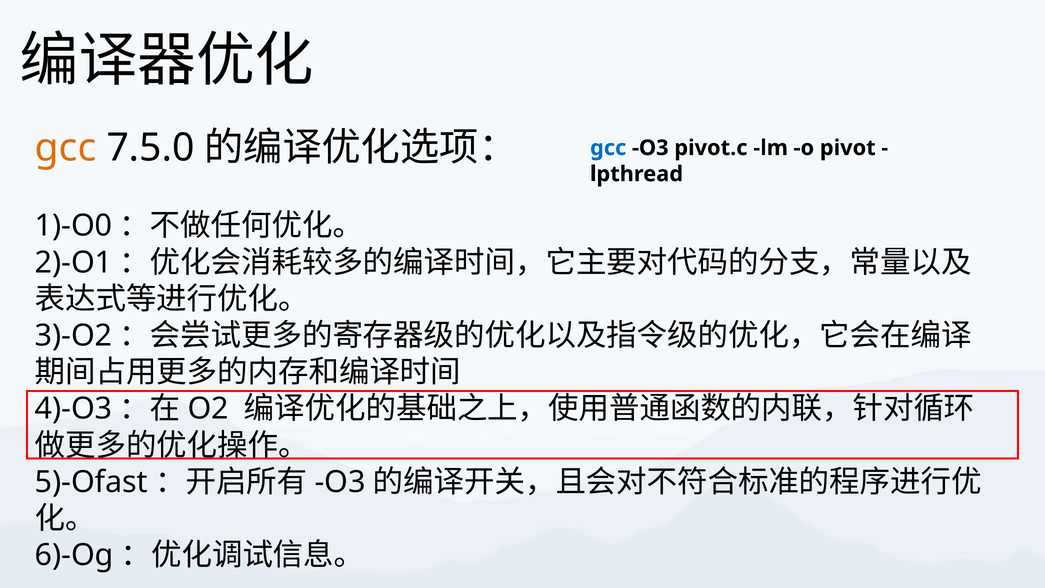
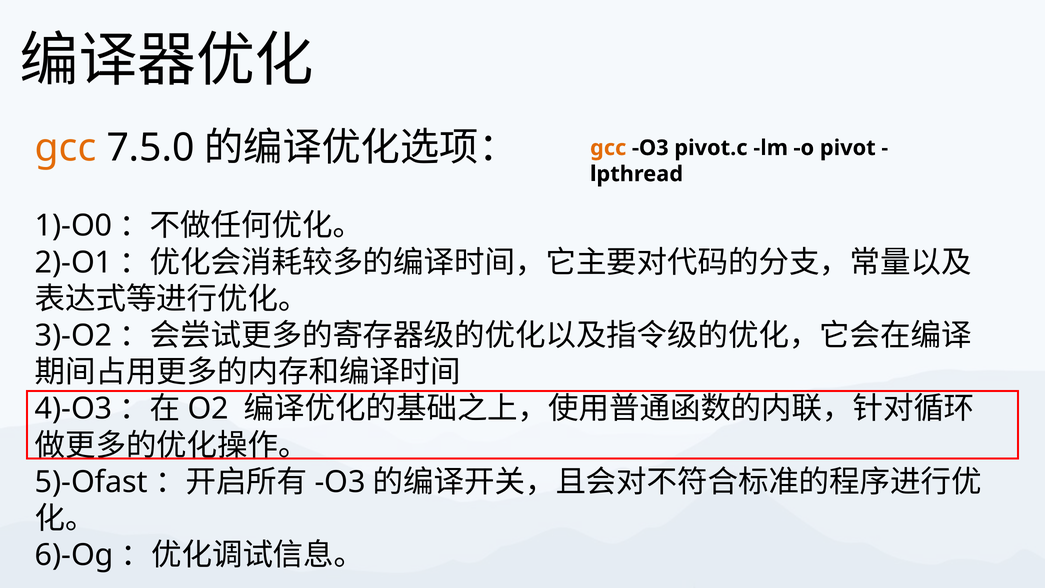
gcc at (608, 148) colour: blue -> orange
